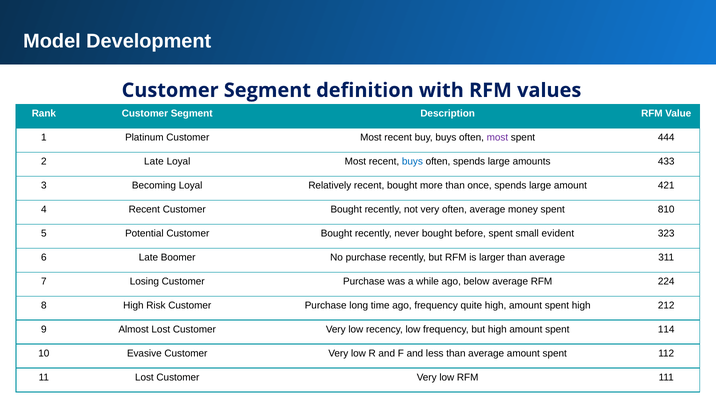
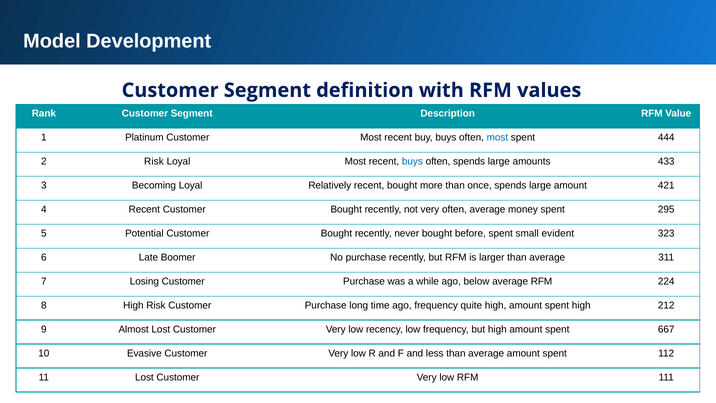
most at (497, 137) colour: purple -> blue
2 Late: Late -> Risk
810: 810 -> 295
114: 114 -> 667
